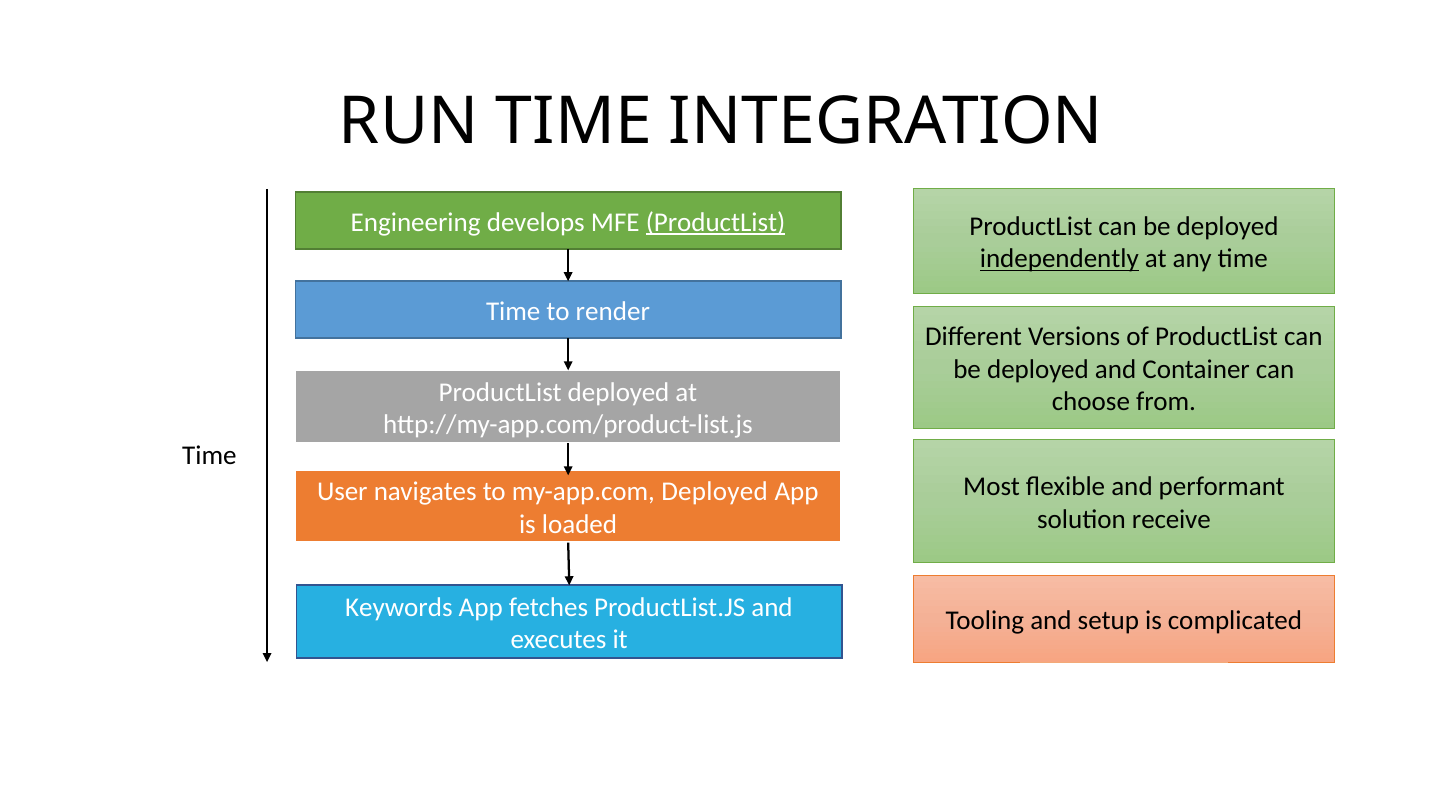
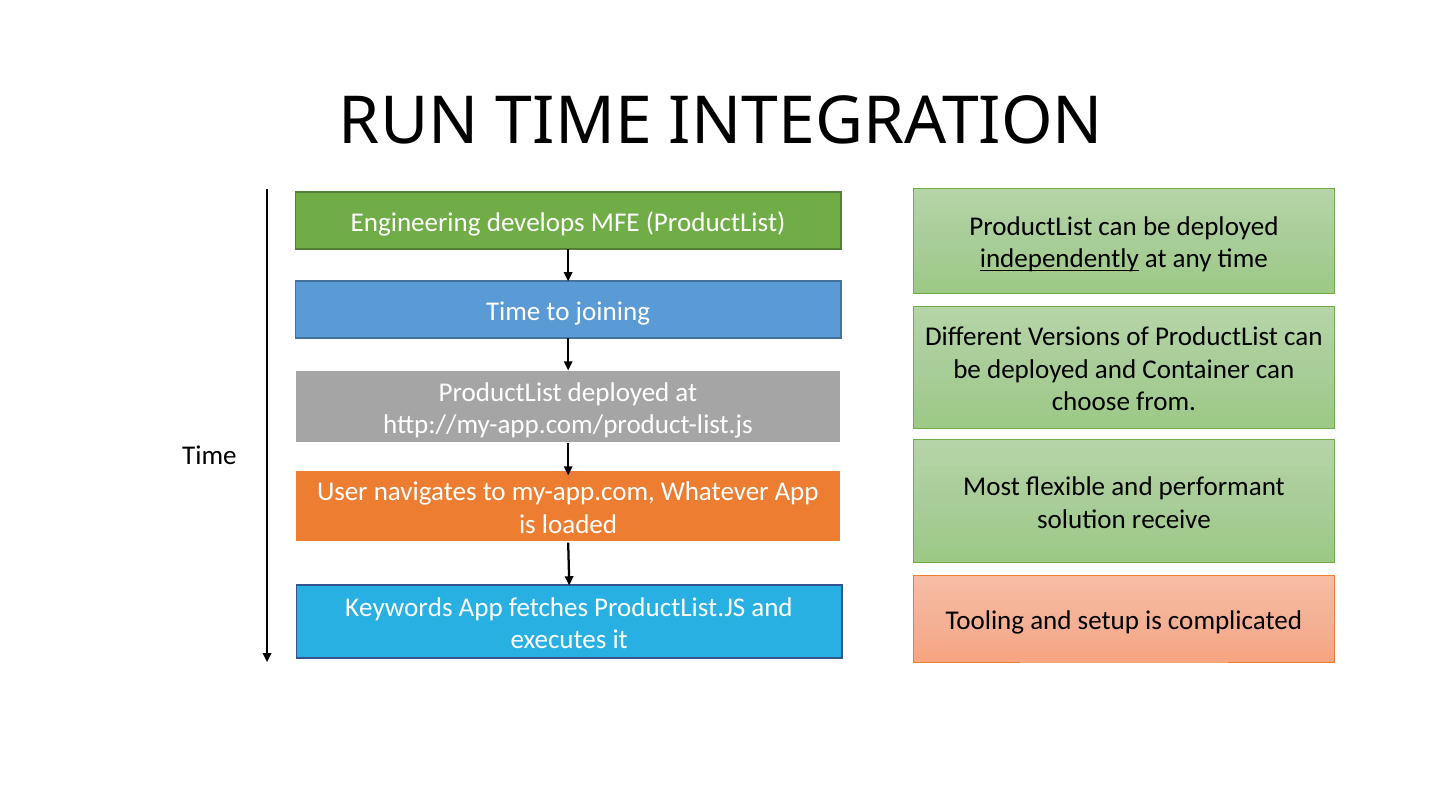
ProductList at (715, 222) underline: present -> none
render: render -> joining
my-app.com Deployed: Deployed -> Whatever
